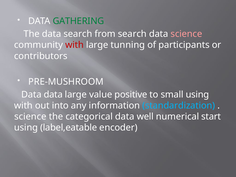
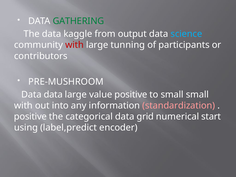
data search: search -> kaggle
from search: search -> output
science at (186, 34) colour: pink -> light blue
small using: using -> small
standardization colour: light blue -> pink
science at (30, 117): science -> positive
well: well -> grid
label,eatable: label,eatable -> label,predict
